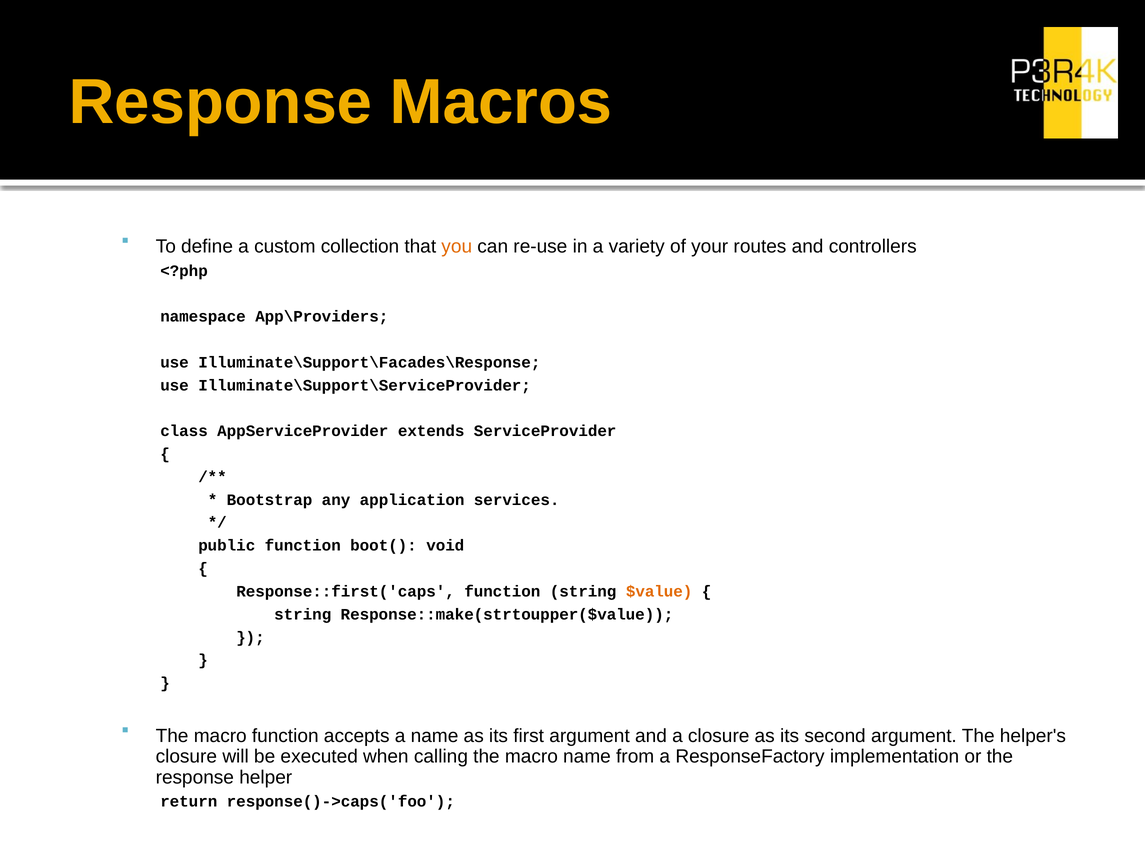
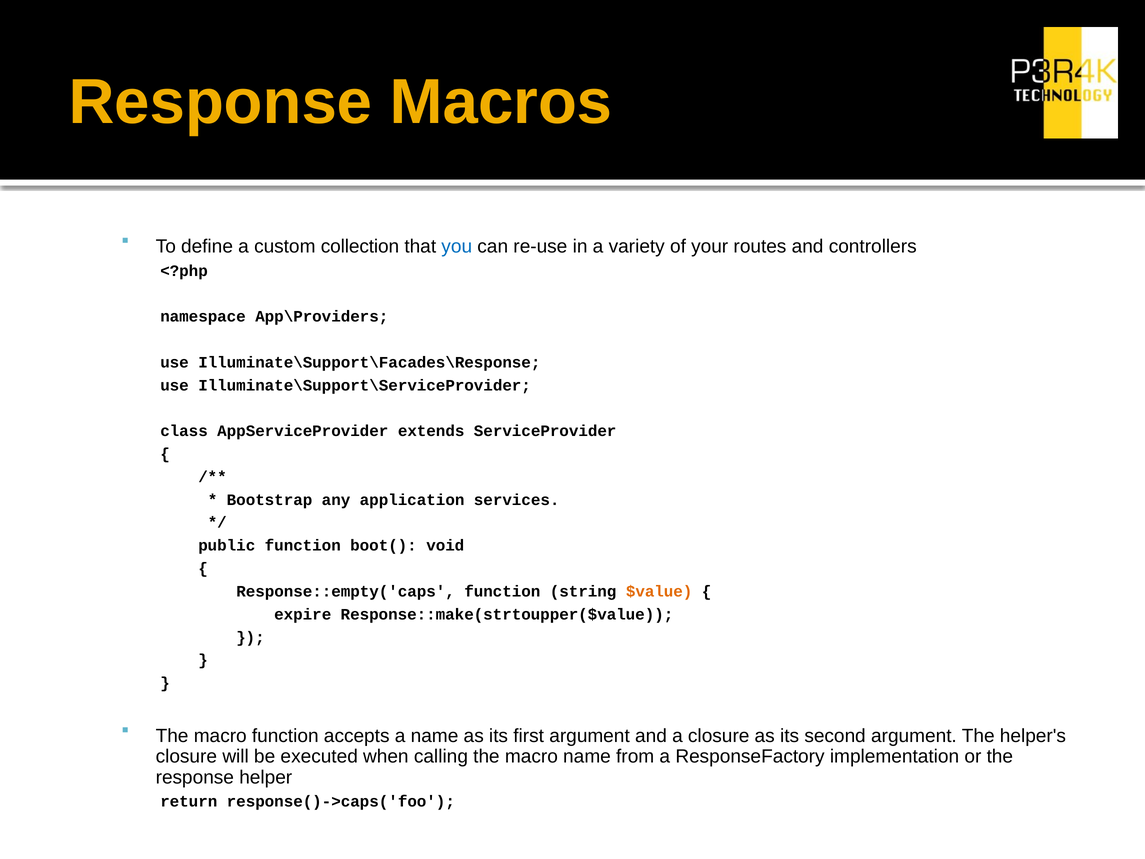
you colour: orange -> blue
Response::first('caps: Response::first('caps -> Response::empty('caps
string at (303, 614): string -> expire
